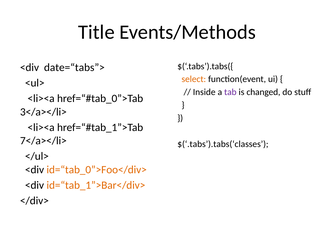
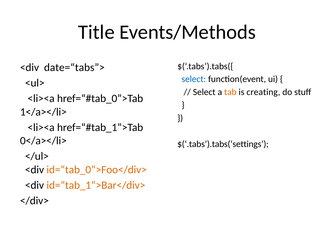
select at (194, 79) colour: orange -> blue
Inside at (204, 92): Inside -> Select
tab colour: purple -> orange
changed: changed -> creating
3</a></li>: 3</a></li> -> 1</a></li>
7</a></li>: 7</a></li> -> 0</a></li>
$(‘.tabs’).tabs(‘classes: $(‘.tabs’).tabs(‘classes -> $(‘.tabs’).tabs(‘settings
